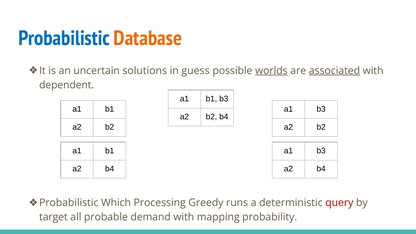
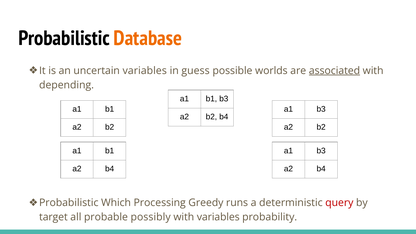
Probabilistic colour: blue -> black
uncertain solutions: solutions -> variables
worlds underline: present -> none
dependent: dependent -> depending
demand: demand -> possibly
with mapping: mapping -> variables
